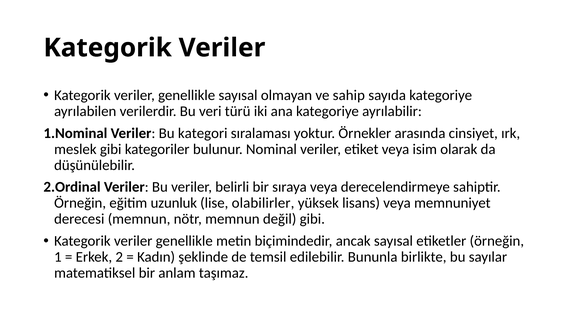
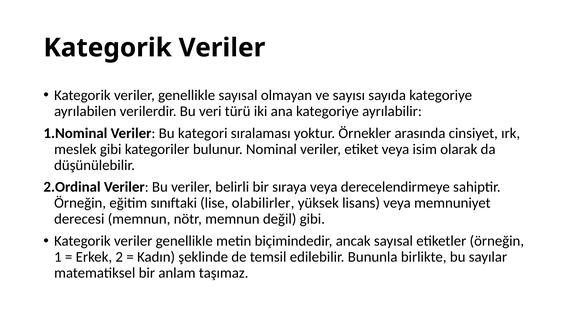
sahip: sahip -> sayısı
uzunluk: uzunluk -> sınıftaki
